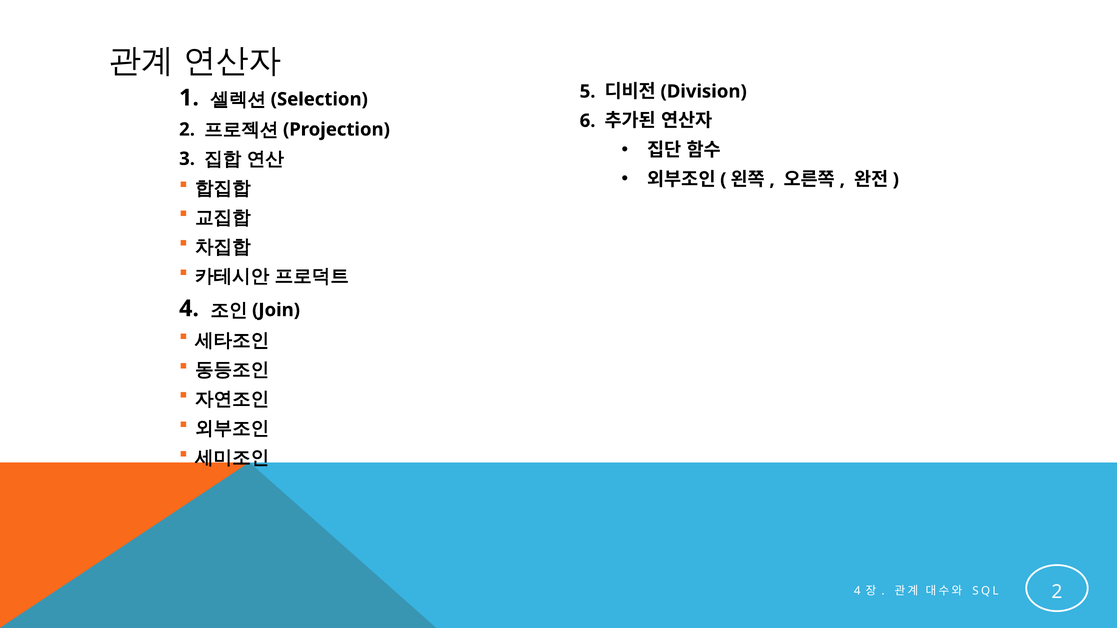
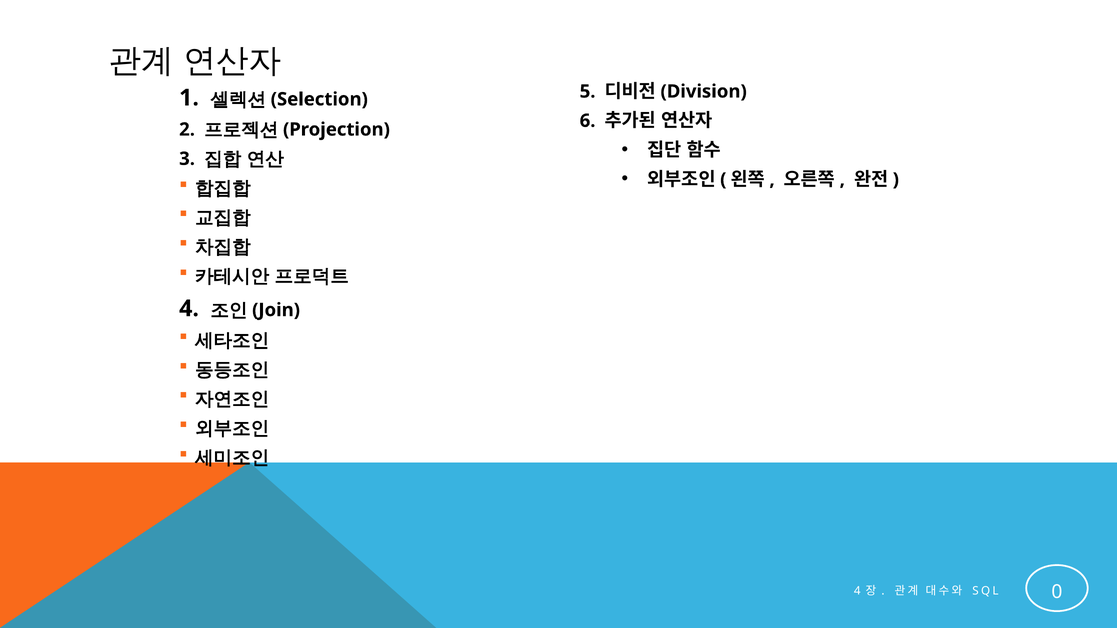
SQL 2: 2 -> 0
